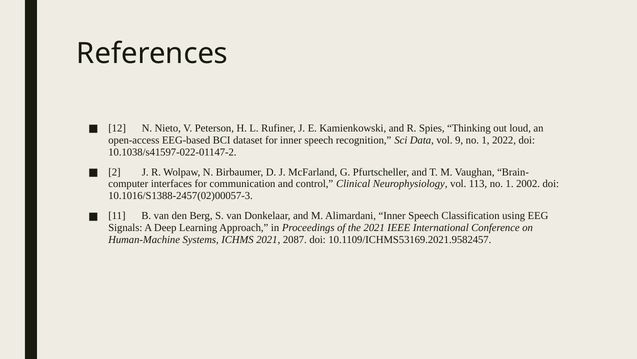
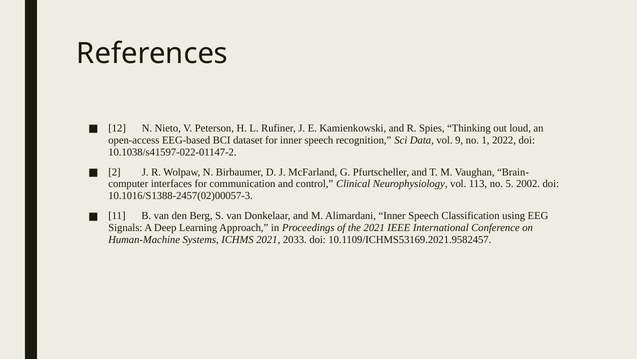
113 no 1: 1 -> 5
2087: 2087 -> 2033
